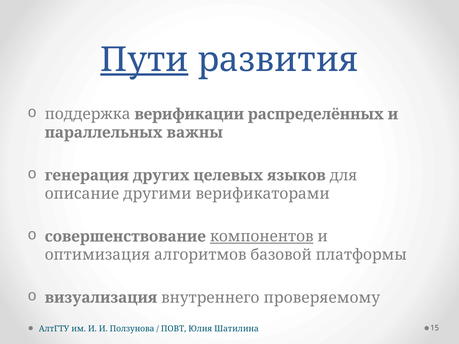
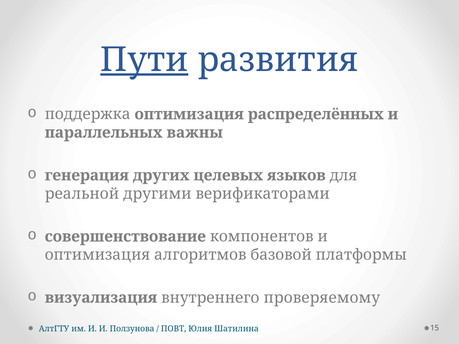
поддержка верификации: верификации -> оптимизация
описание: описание -> реальной
компонентов underline: present -> none
